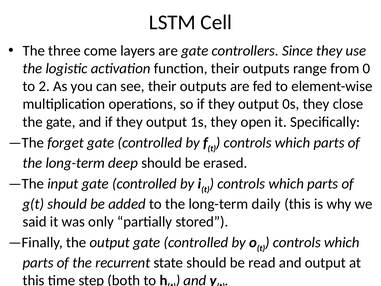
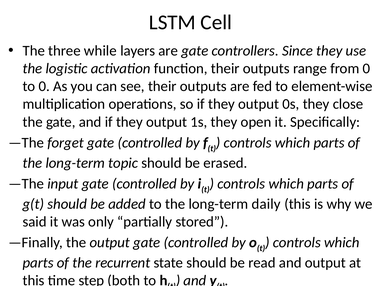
come: come -> while
to 2: 2 -> 0
deep: deep -> topic
